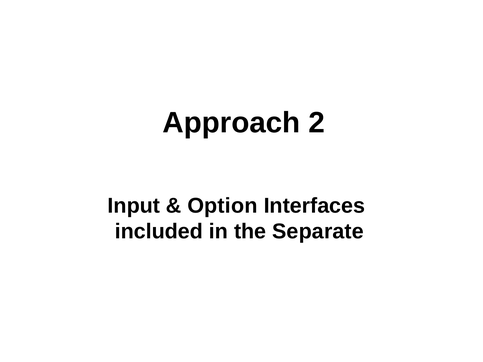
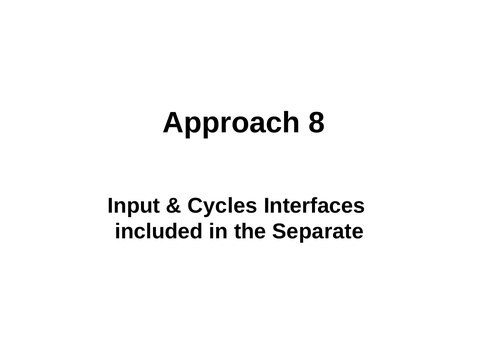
2: 2 -> 8
Option: Option -> Cycles
